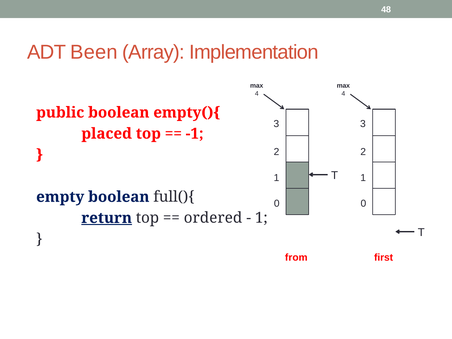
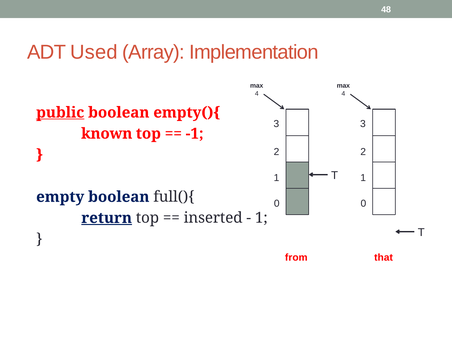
Been: Been -> Used
public underline: none -> present
placed: placed -> known
ordered: ordered -> inserted
first: first -> that
